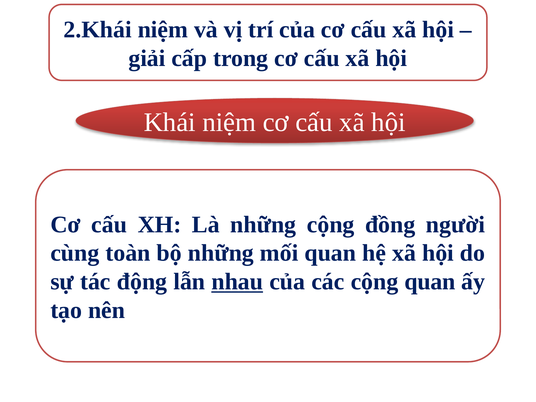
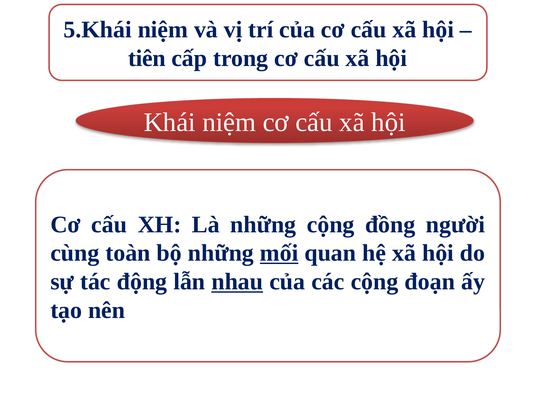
2.Khái: 2.Khái -> 5.Khái
giải: giải -> tiên
mối underline: none -> present
cộng quan: quan -> đoạn
